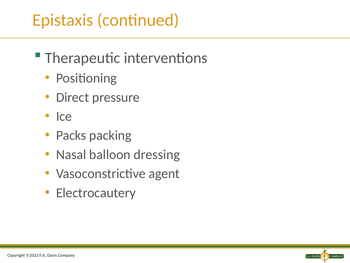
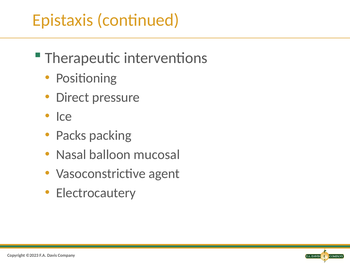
dressing: dressing -> mucosal
